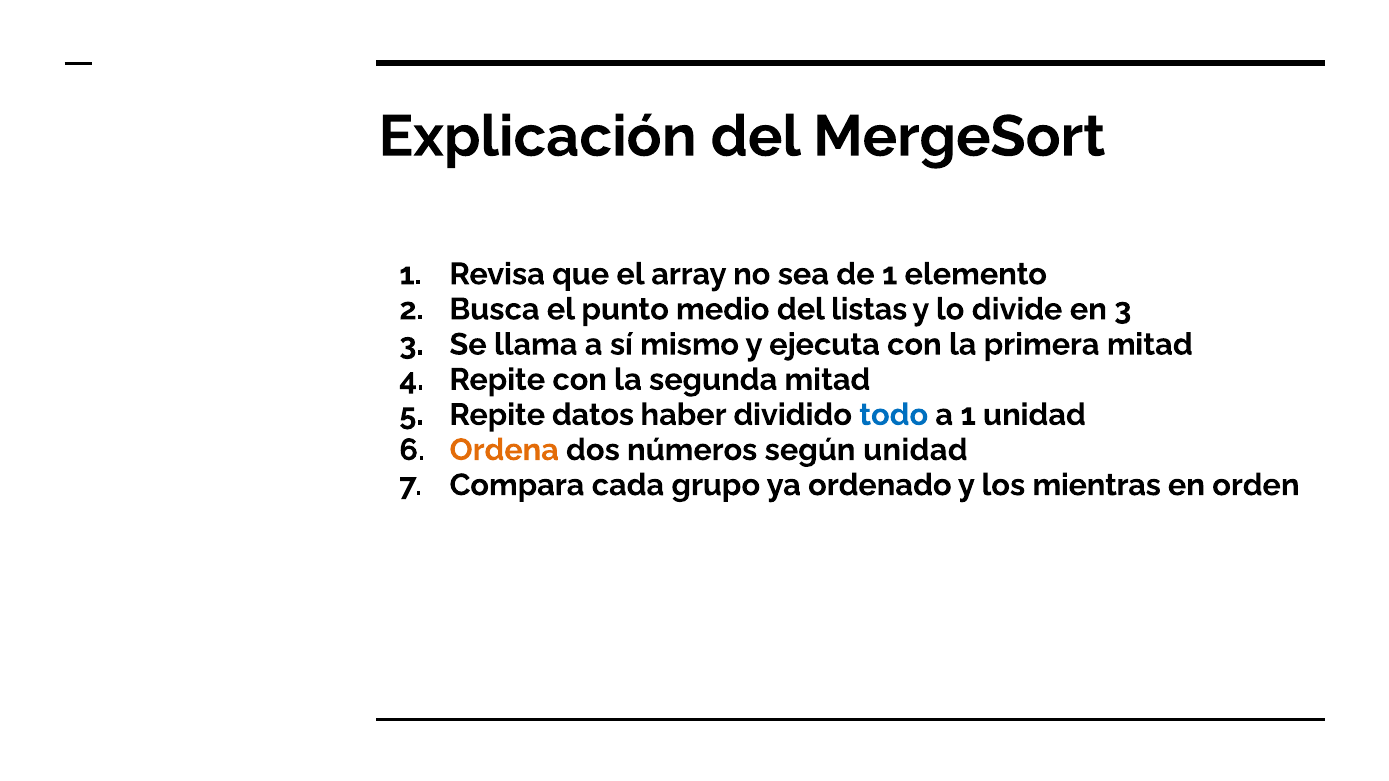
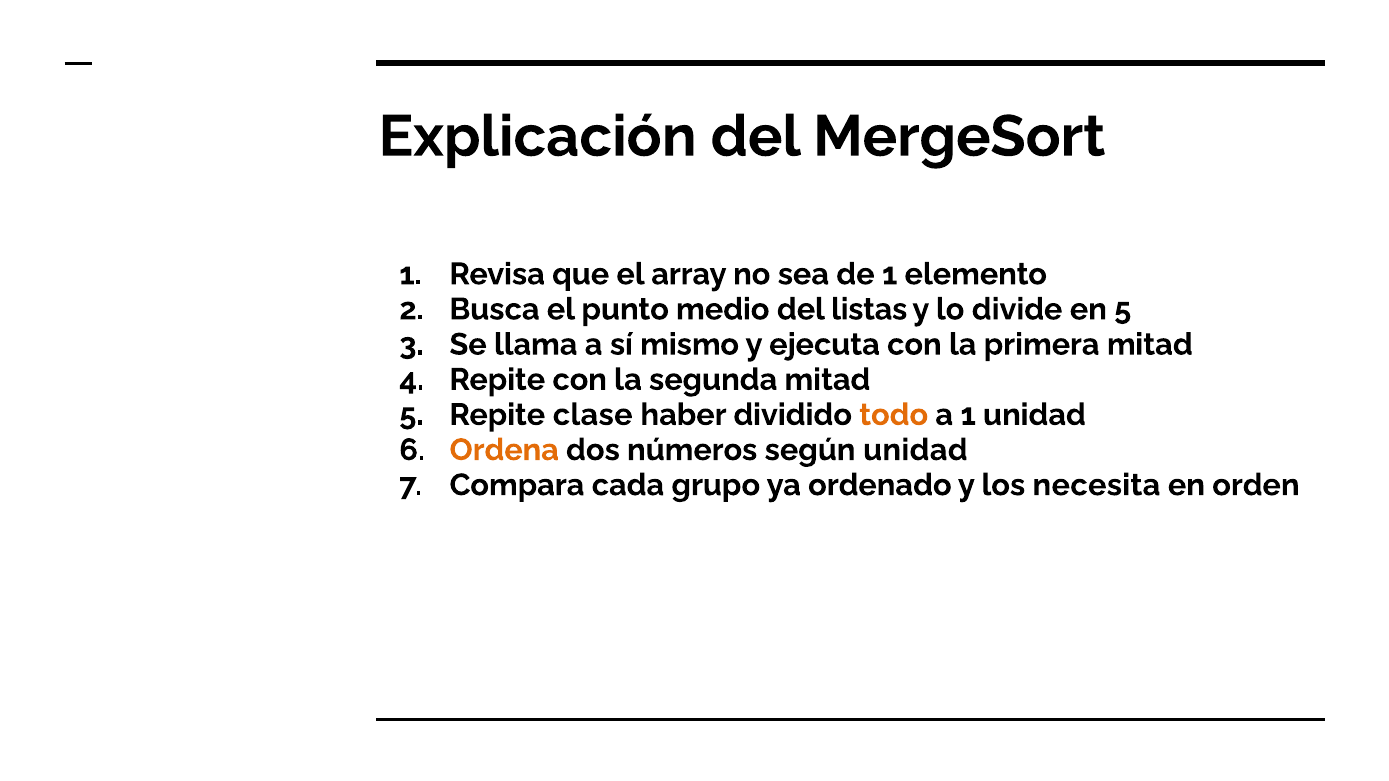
en 3: 3 -> 5
datos: datos -> clase
todo colour: blue -> orange
mientras: mientras -> necesita
